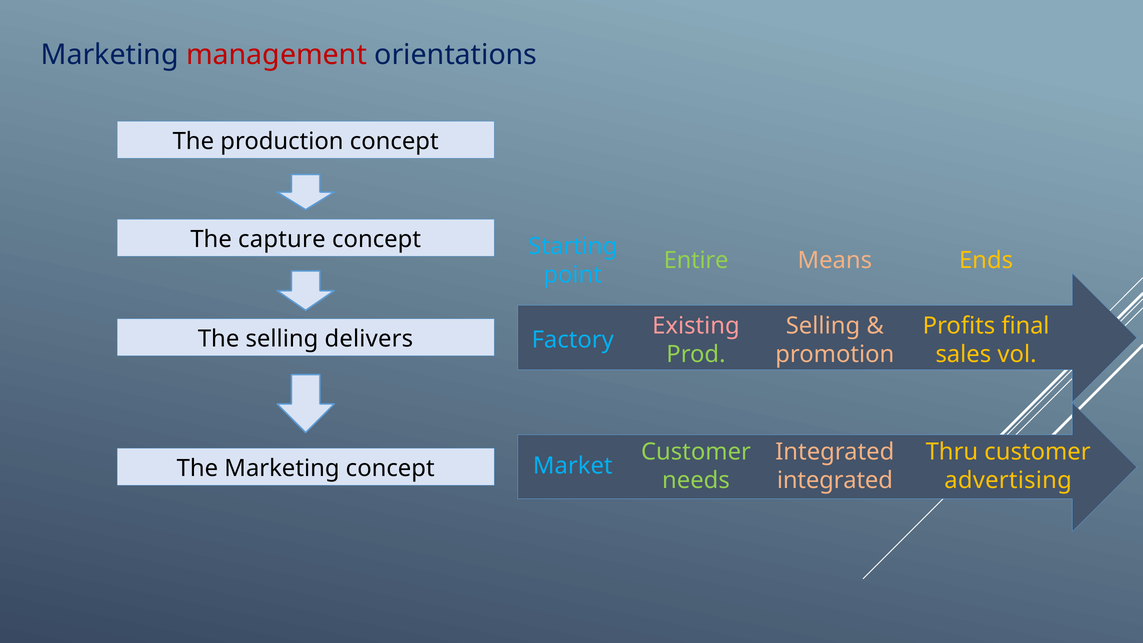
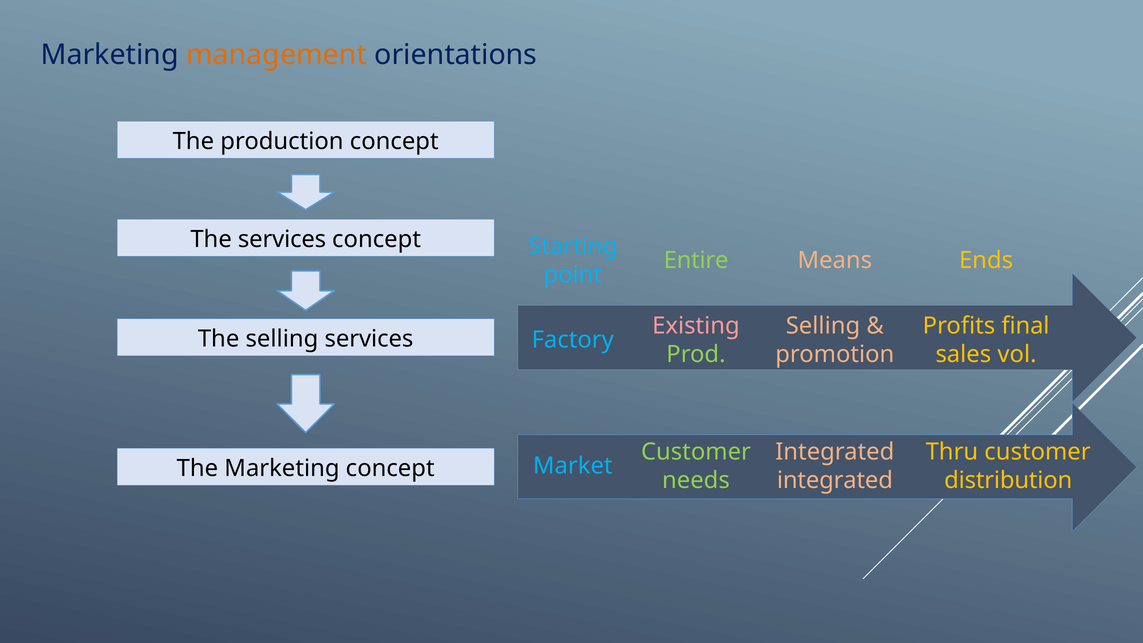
management colour: red -> orange
The capture: capture -> services
selling delivers: delivers -> services
advertising: advertising -> distribution
